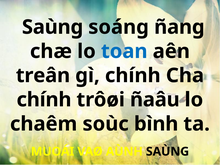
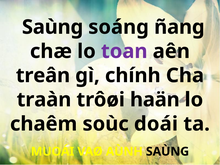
toan colour: blue -> purple
chính at (44, 100): chính -> traàn
ñaâu: ñaâu -> haän
bình: bình -> doái
